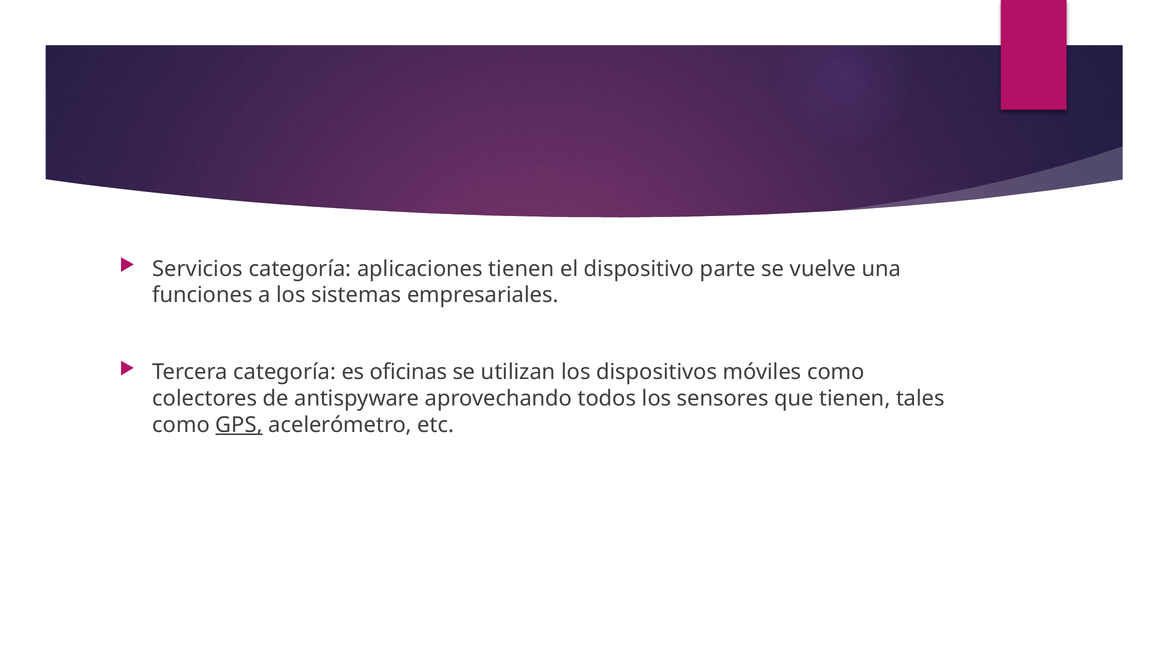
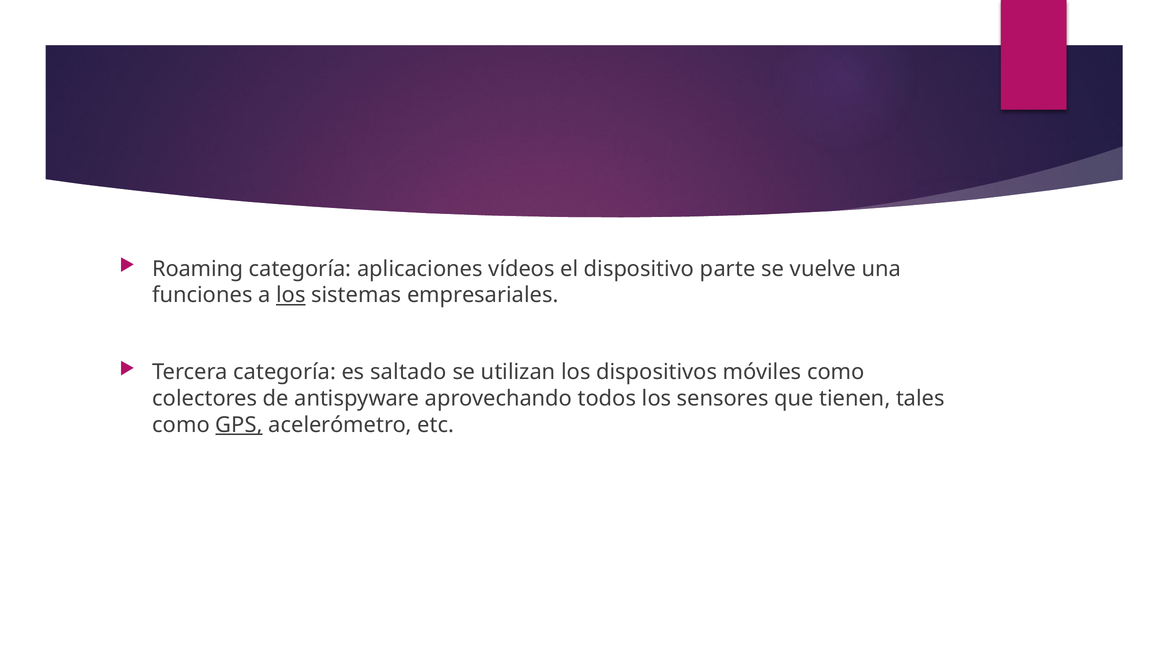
Servicios: Servicios -> Roaming
aplicaciones tienen: tienen -> vídeos
los at (291, 295) underline: none -> present
oficinas: oficinas -> saltado
